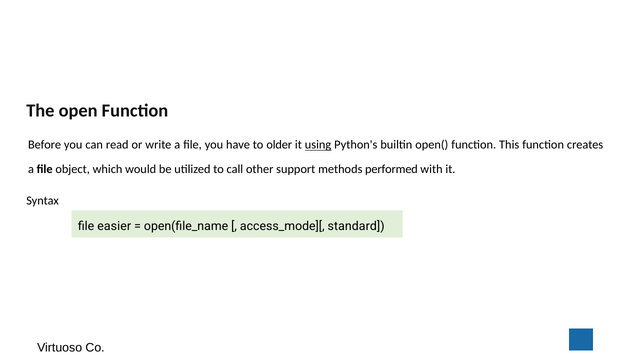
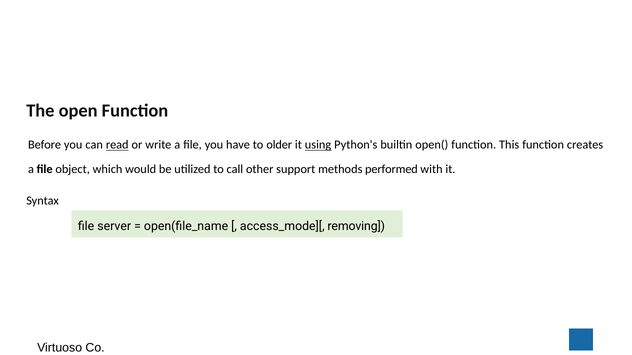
read underline: none -> present
easier: easier -> server
standard: standard -> removing
